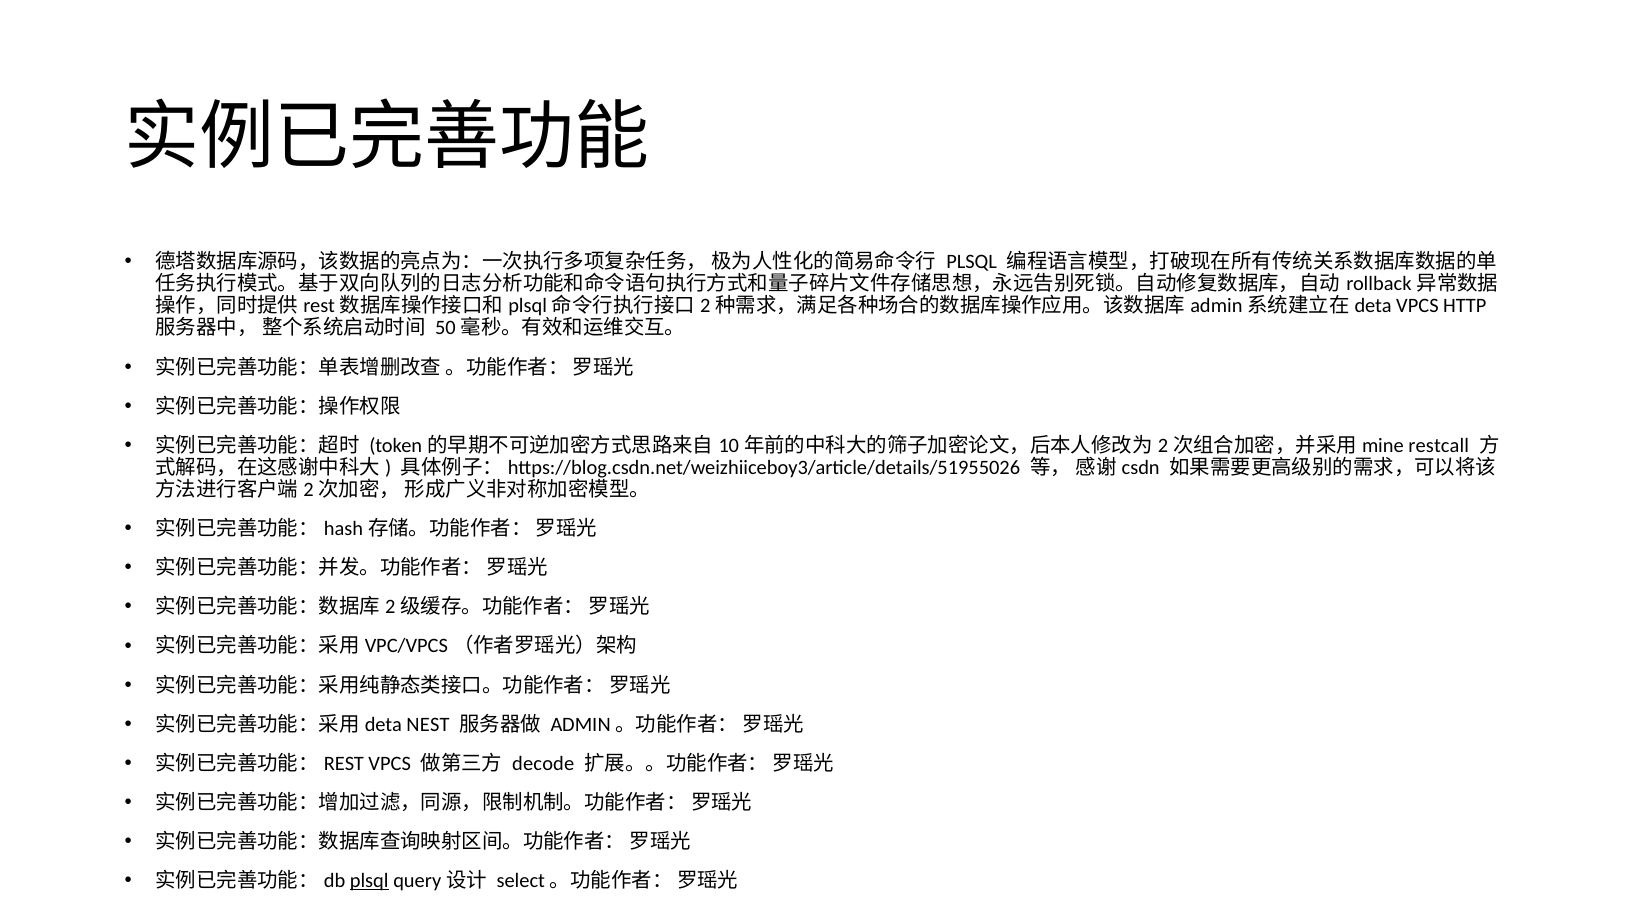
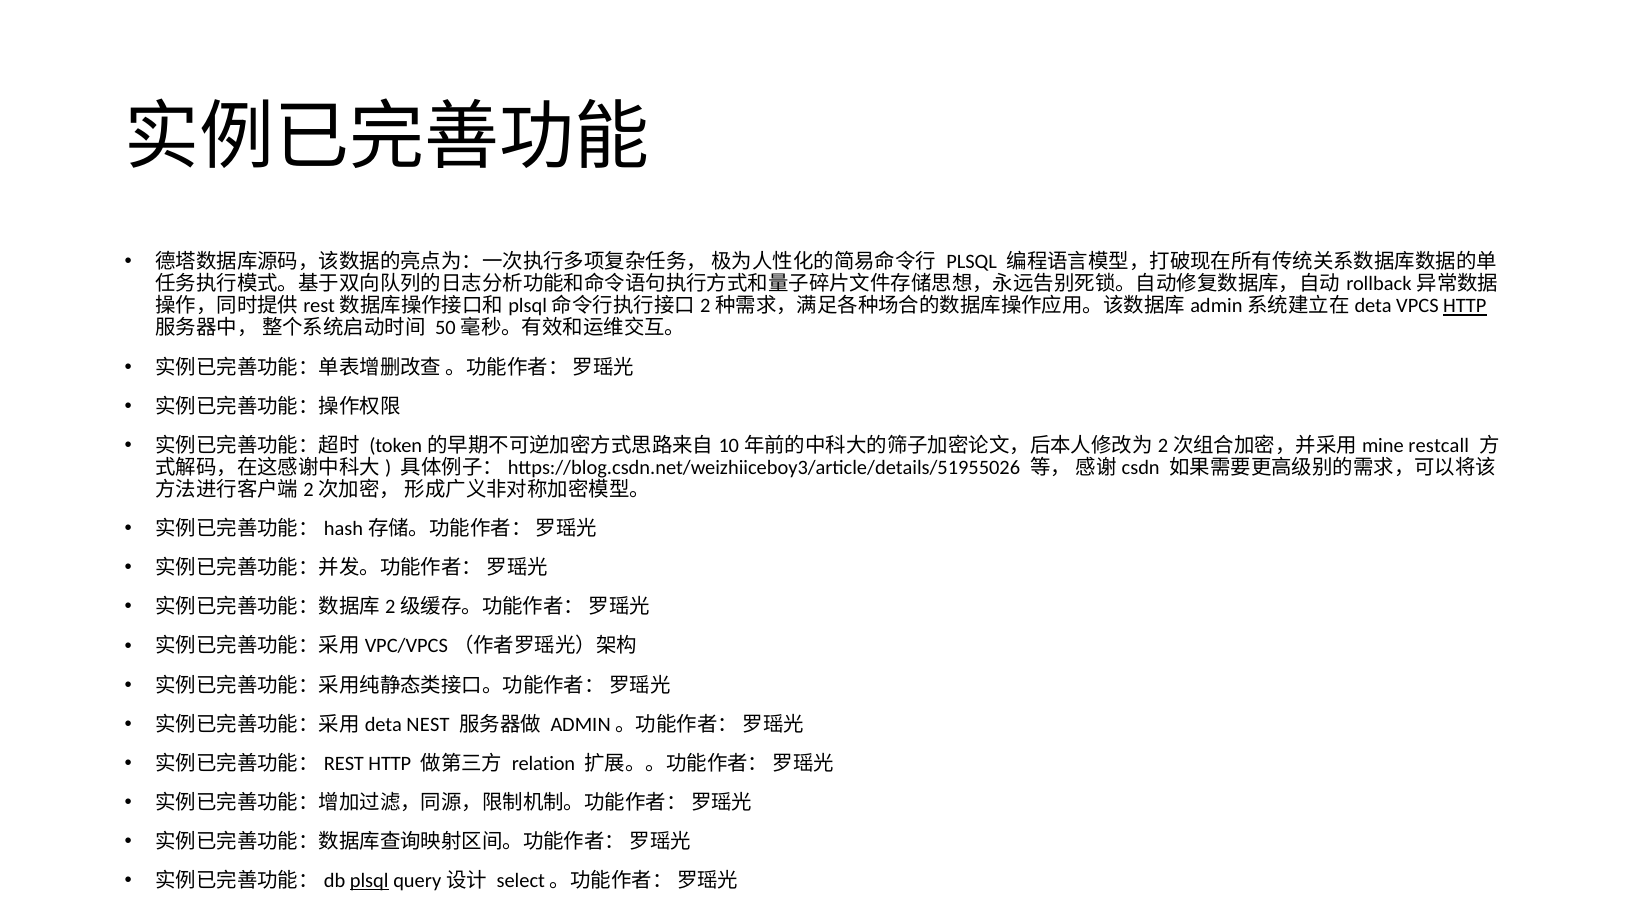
HTTP at (1465, 306) underline: none -> present
VPCS at (390, 764): VPCS -> HTTP
decode: decode -> relation
